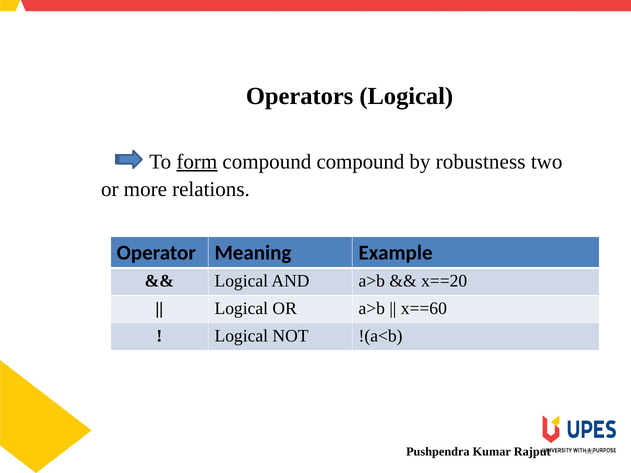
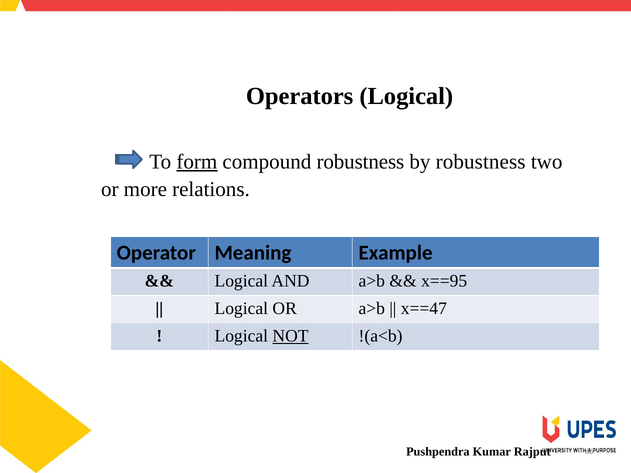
compound compound: compound -> robustness
x==20: x==20 -> x==95
x==60: x==60 -> x==47
NOT underline: none -> present
